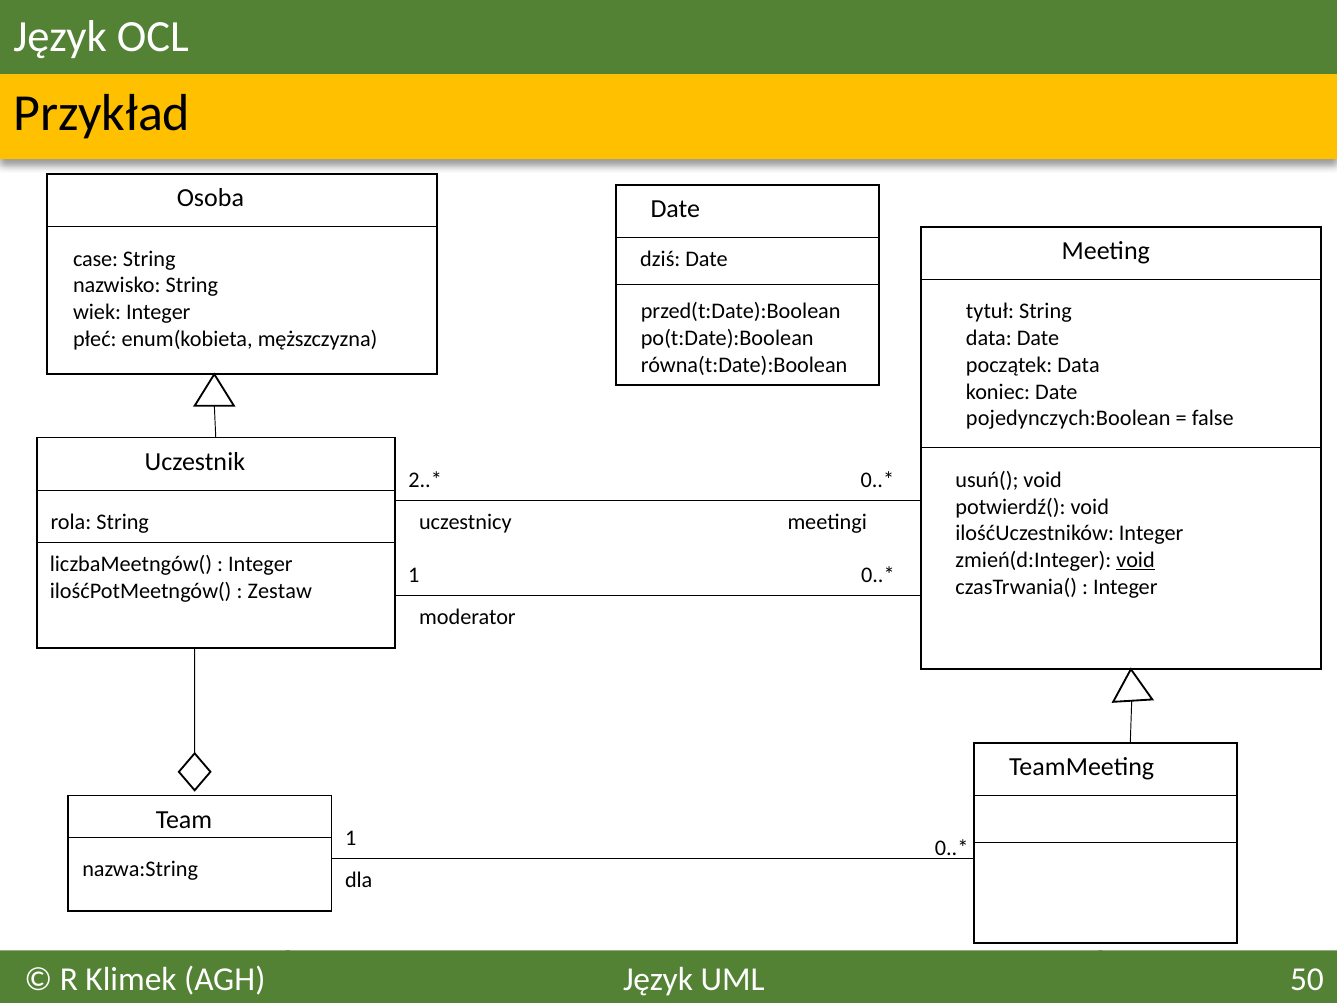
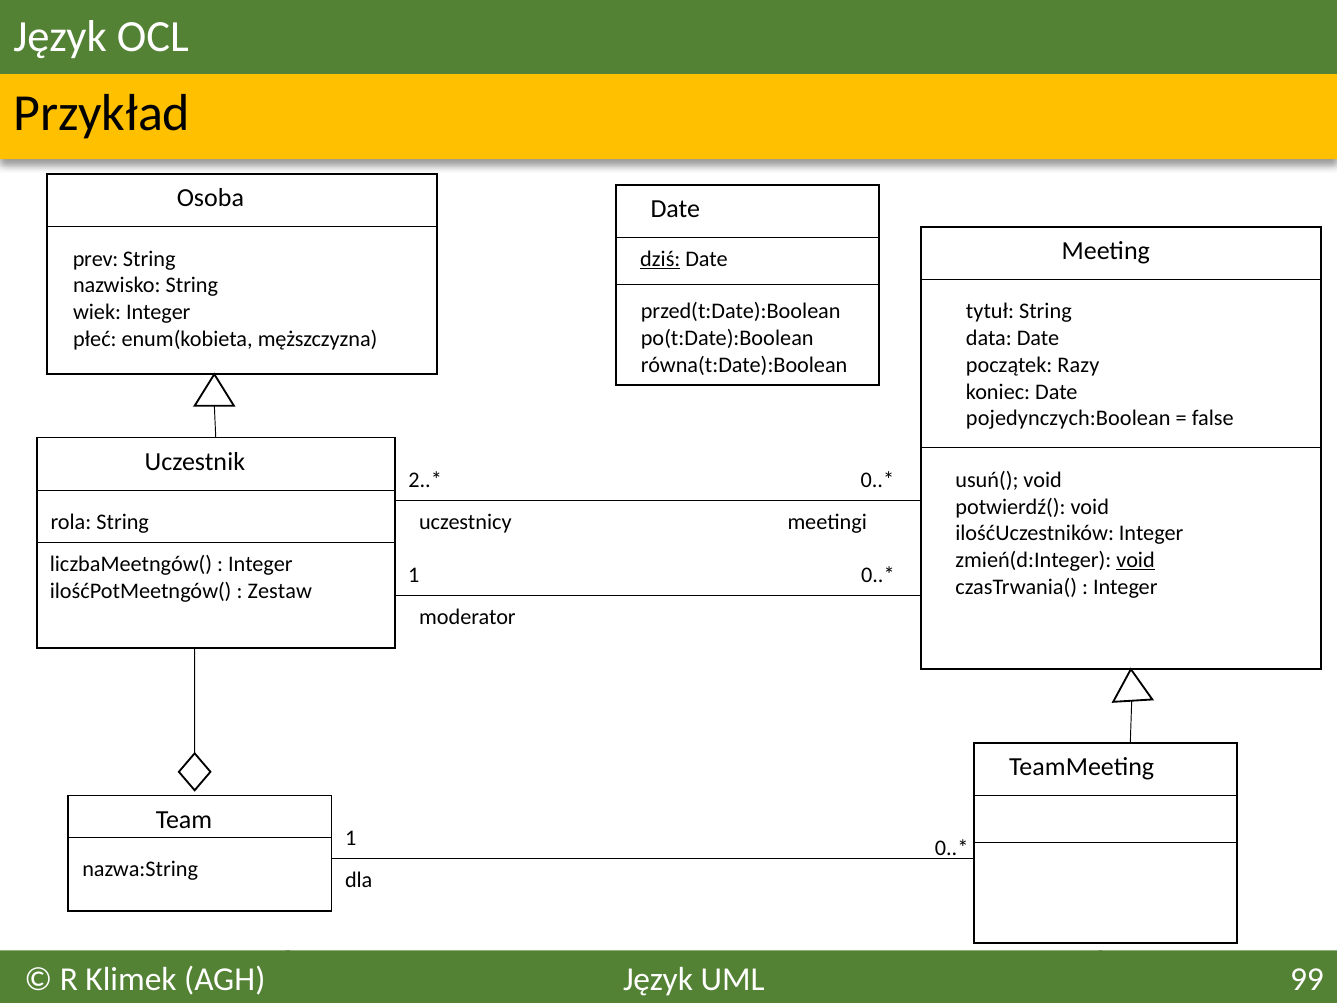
case: case -> prev
dziś underline: none -> present
początek Data: Data -> Razy
50: 50 -> 99
